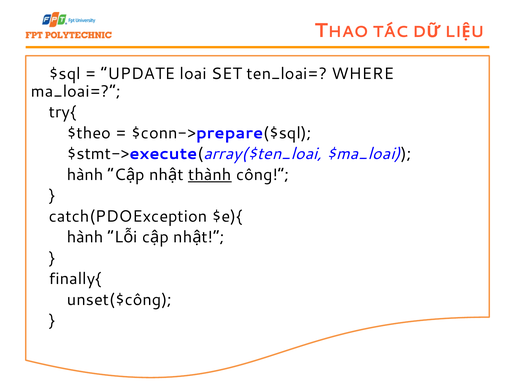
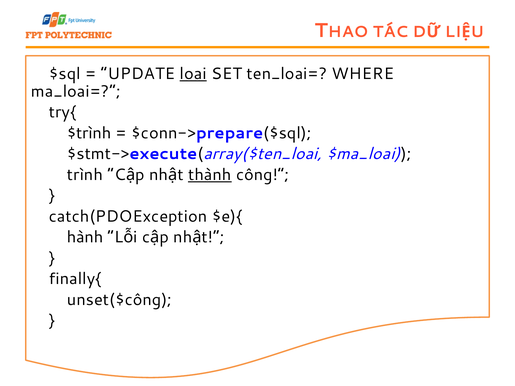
loai underline: none -> present
$theo: $theo -> $trình
hành at (85, 175): hành -> trình
